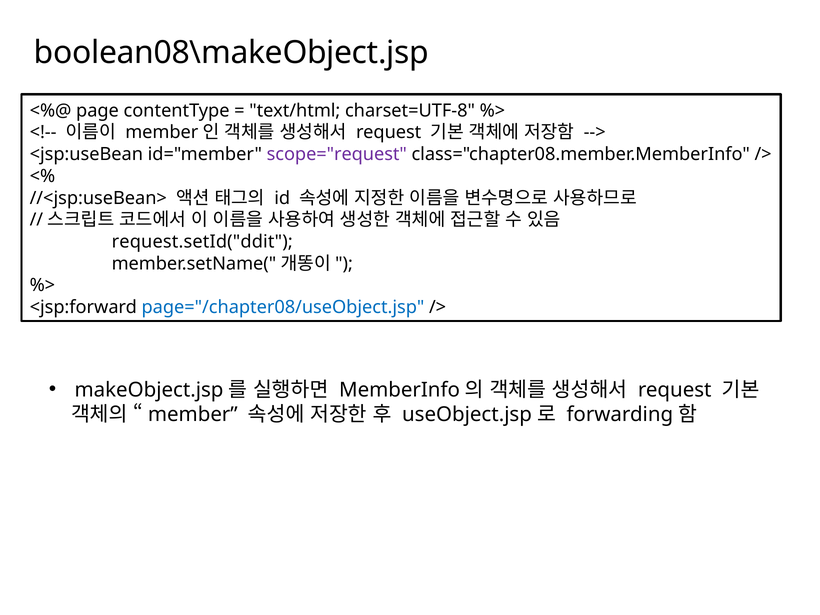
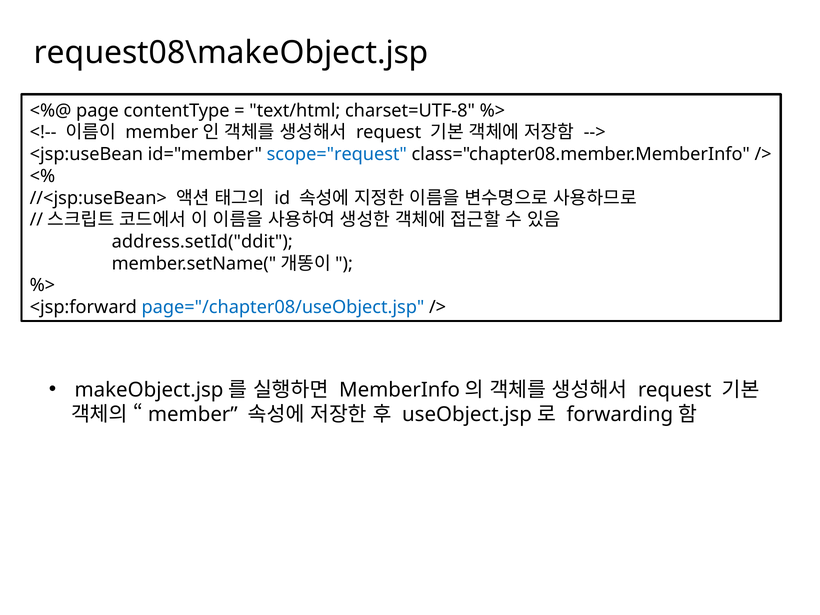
boolean08\makeObject.jsp: boolean08\makeObject.jsp -> request08\makeObject.jsp
scope="request colour: purple -> blue
request.setId("ddit: request.setId("ddit -> address.setId("ddit
